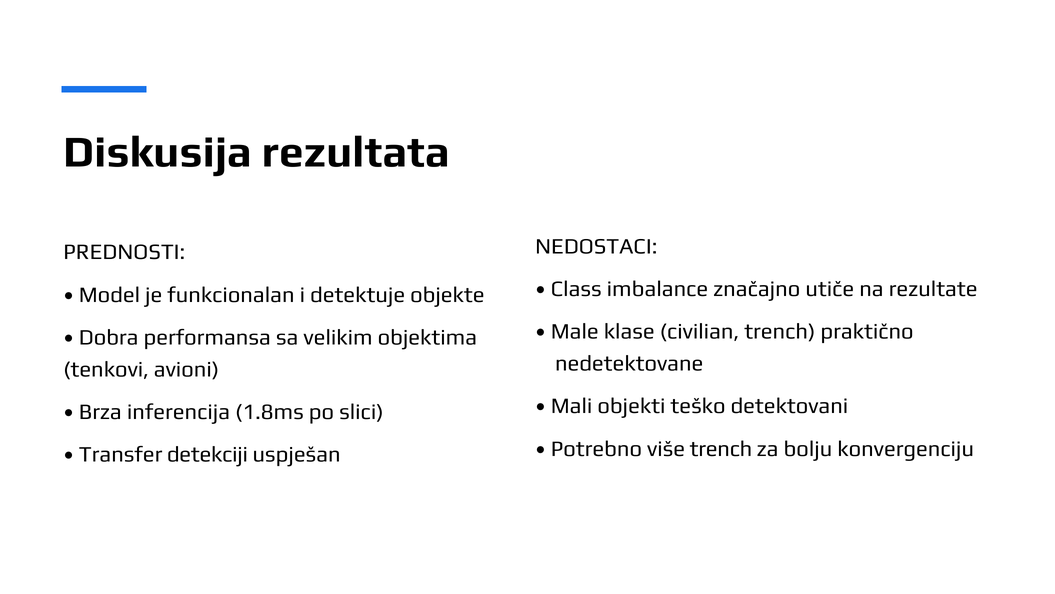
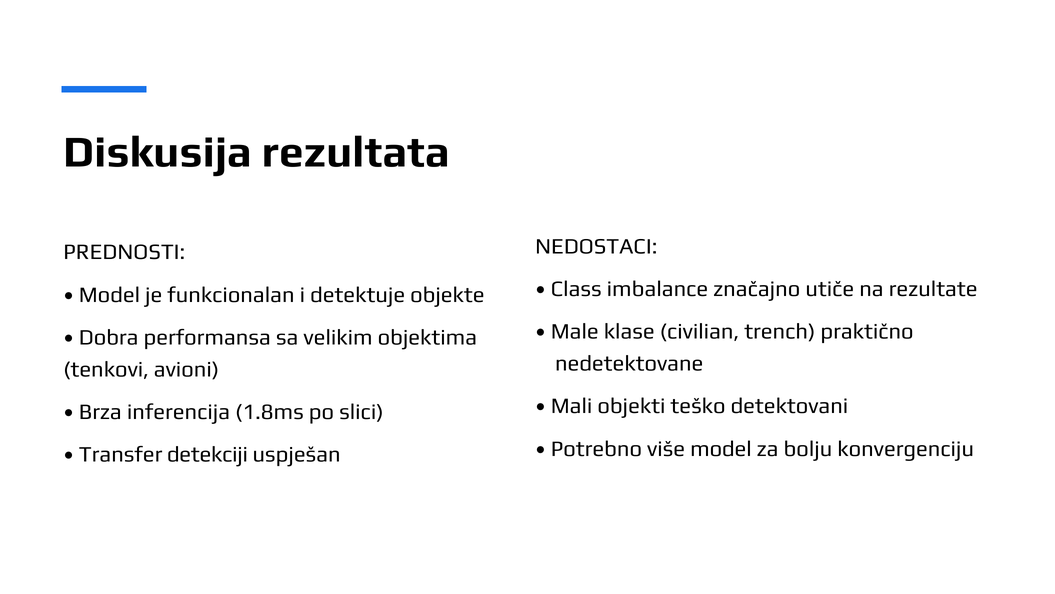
više trench: trench -> model
